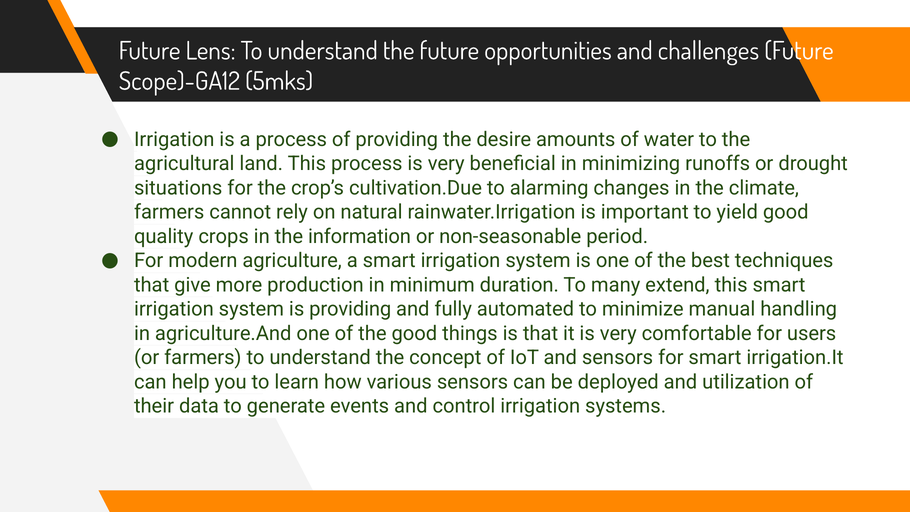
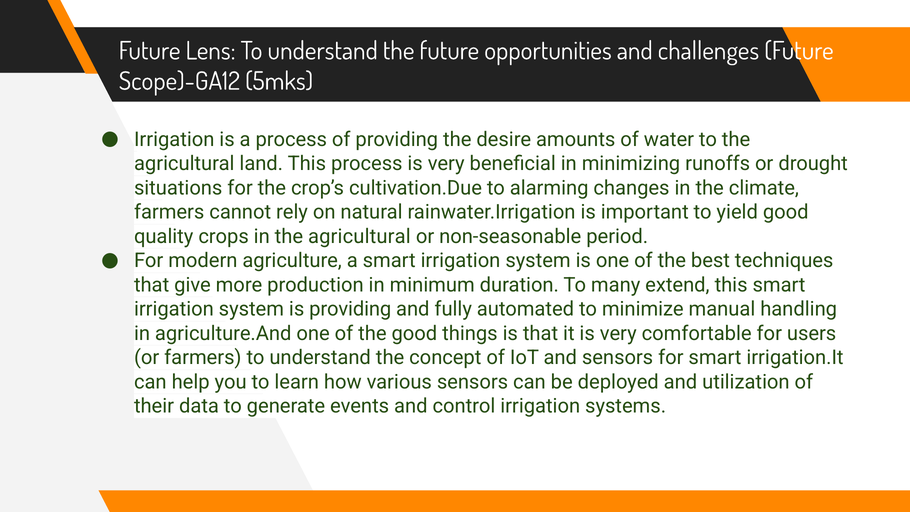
in the information: information -> agricultural
